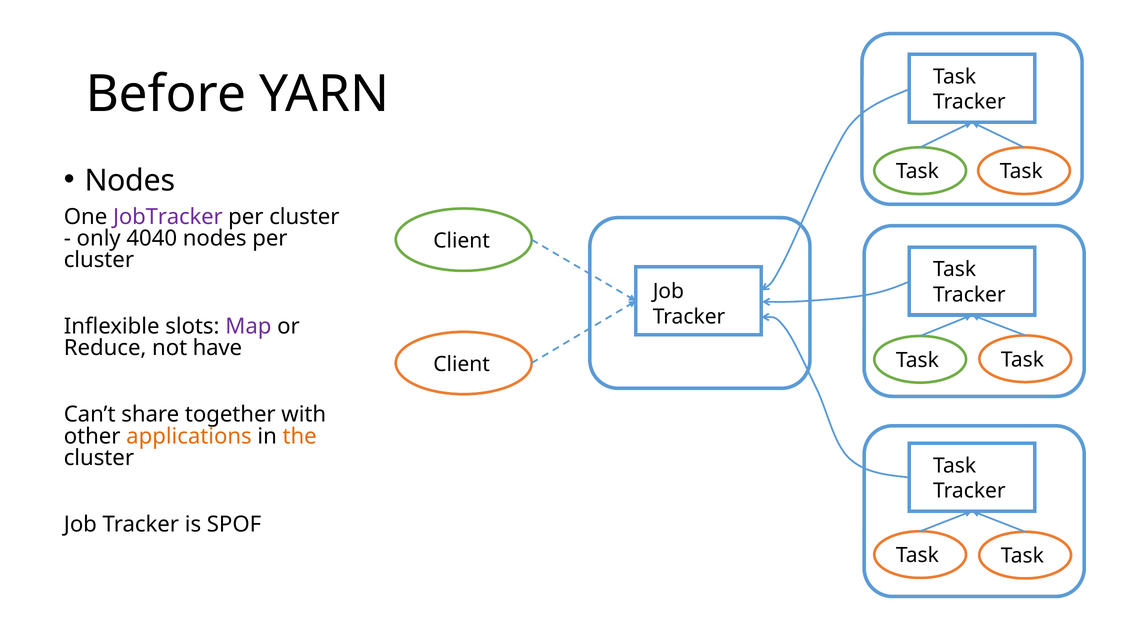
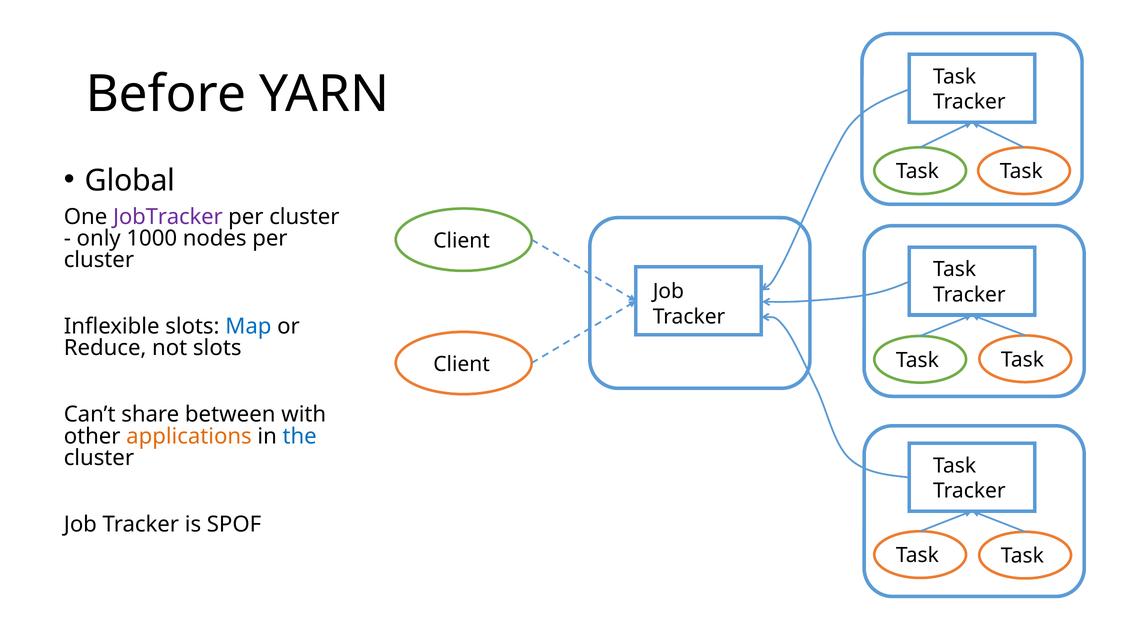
Nodes at (130, 181): Nodes -> Global
4040: 4040 -> 1000
Map colour: purple -> blue
not have: have -> slots
together: together -> between
the colour: orange -> blue
